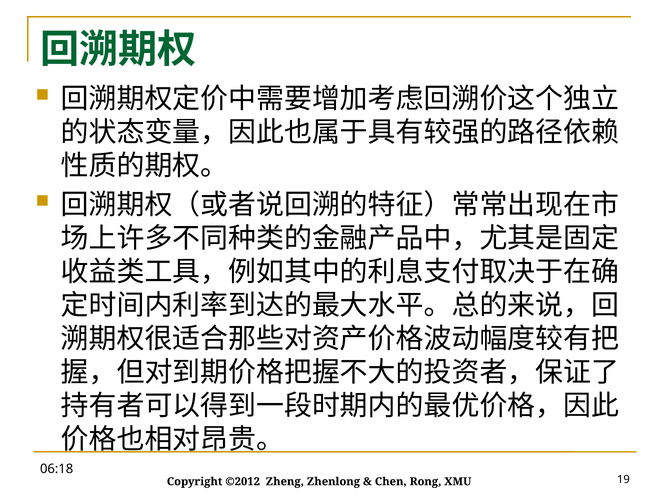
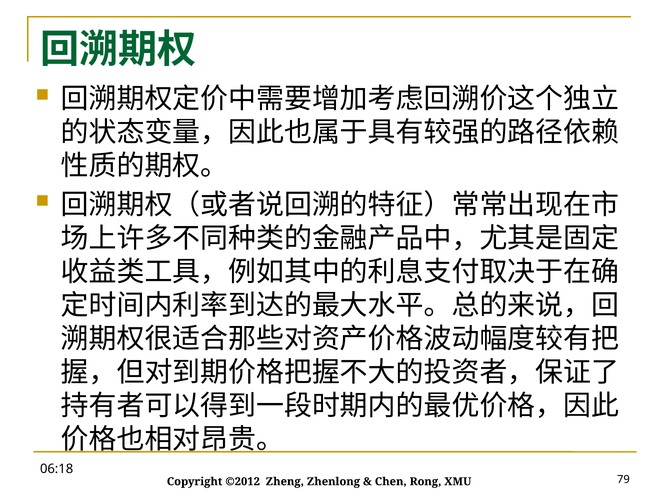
19: 19 -> 79
